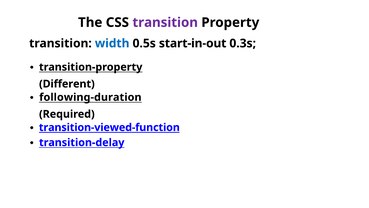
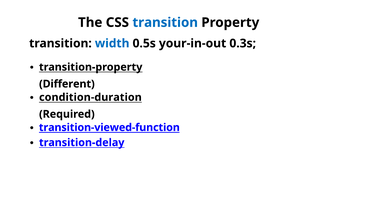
transition at (165, 22) colour: purple -> blue
start-in-out: start-in-out -> your-in-out
following-duration: following-duration -> condition-duration
